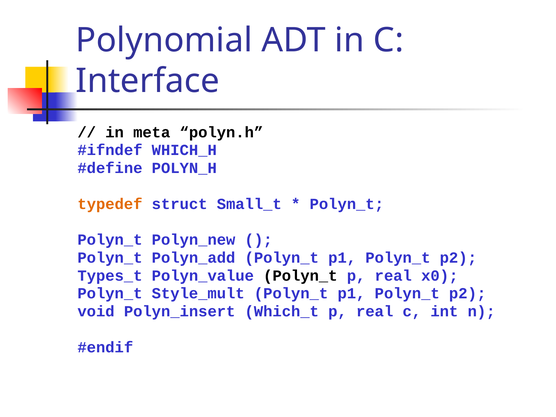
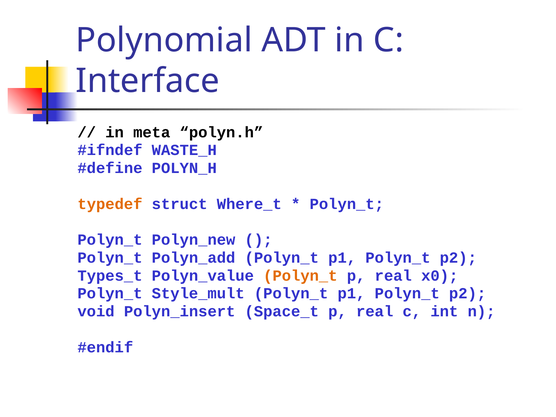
WHICH_H: WHICH_H -> WASTE_H
Small_t: Small_t -> Where_t
Polyn_t at (300, 276) colour: black -> orange
Which_t: Which_t -> Space_t
